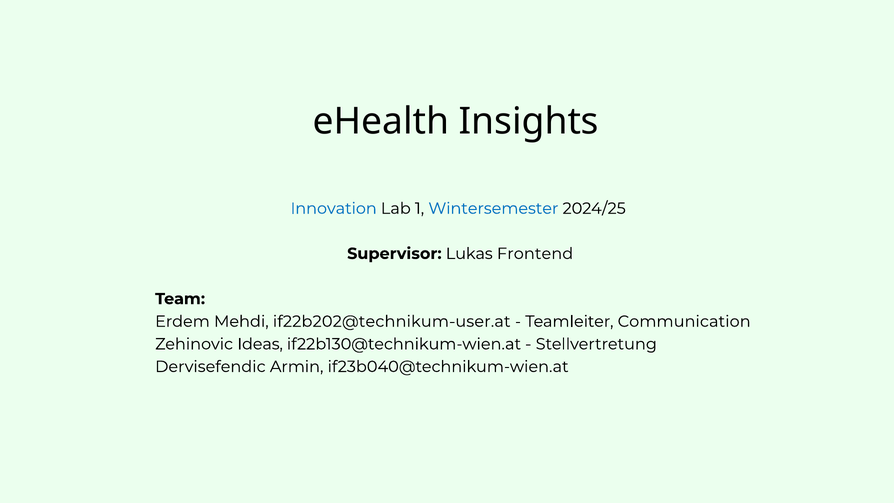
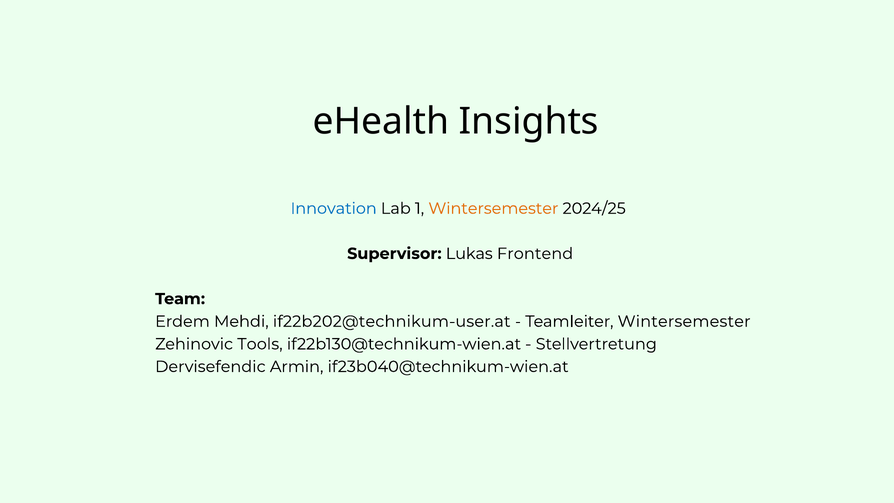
Wintersemester at (493, 208) colour: blue -> orange
Teamleiter Communication: Communication -> Wintersemester
Ideas: Ideas -> Tools
